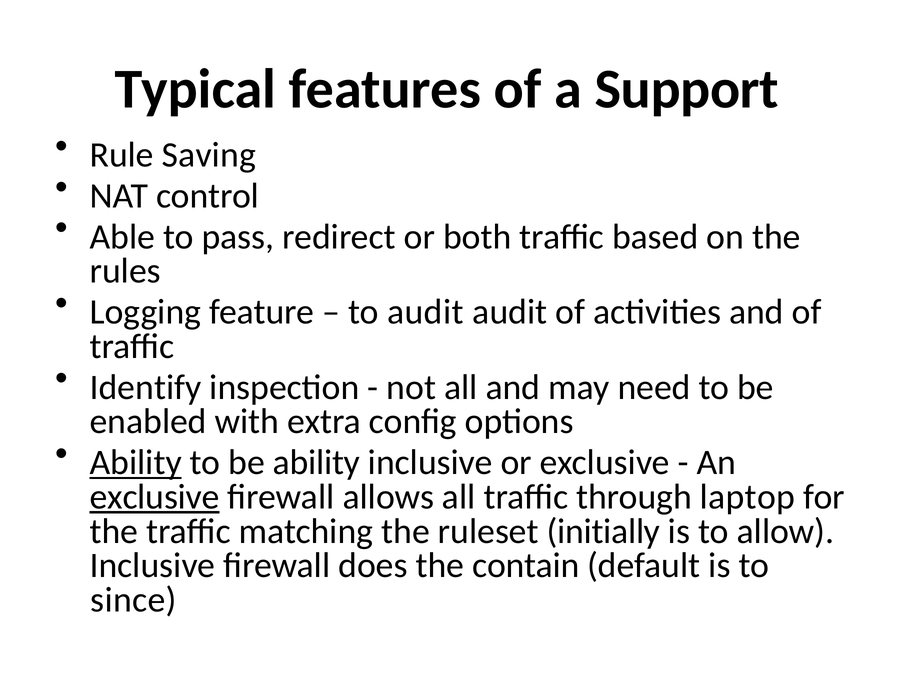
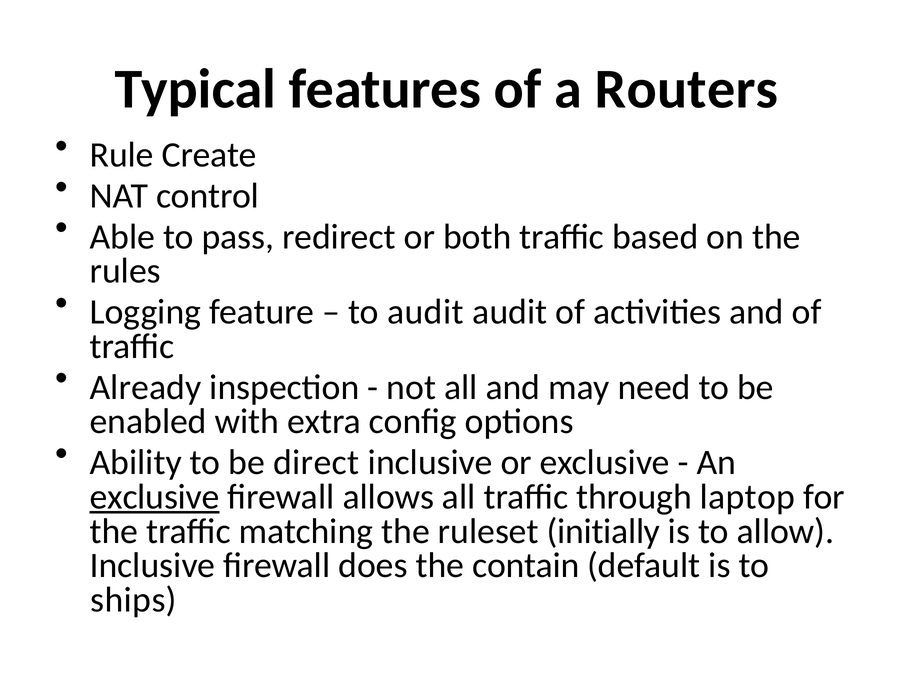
Support: Support -> Routers
Saving: Saving -> Create
Identify: Identify -> Already
Ability at (136, 463) underline: present -> none
be ability: ability -> direct
since: since -> ships
